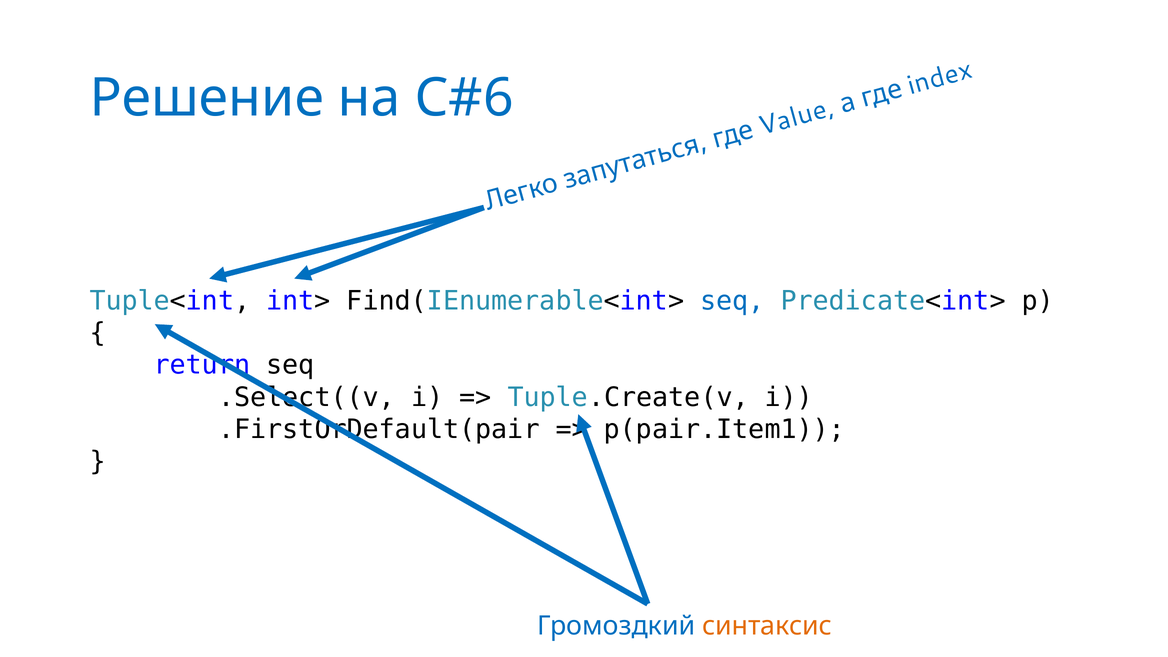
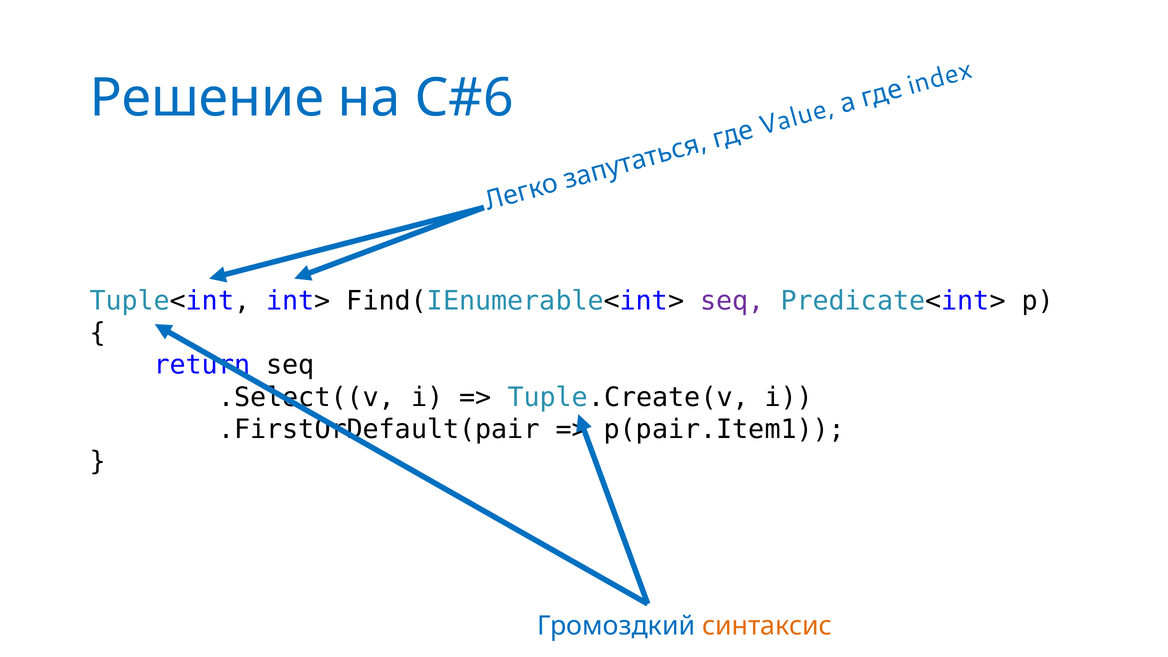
seq at (732, 301) colour: blue -> purple
